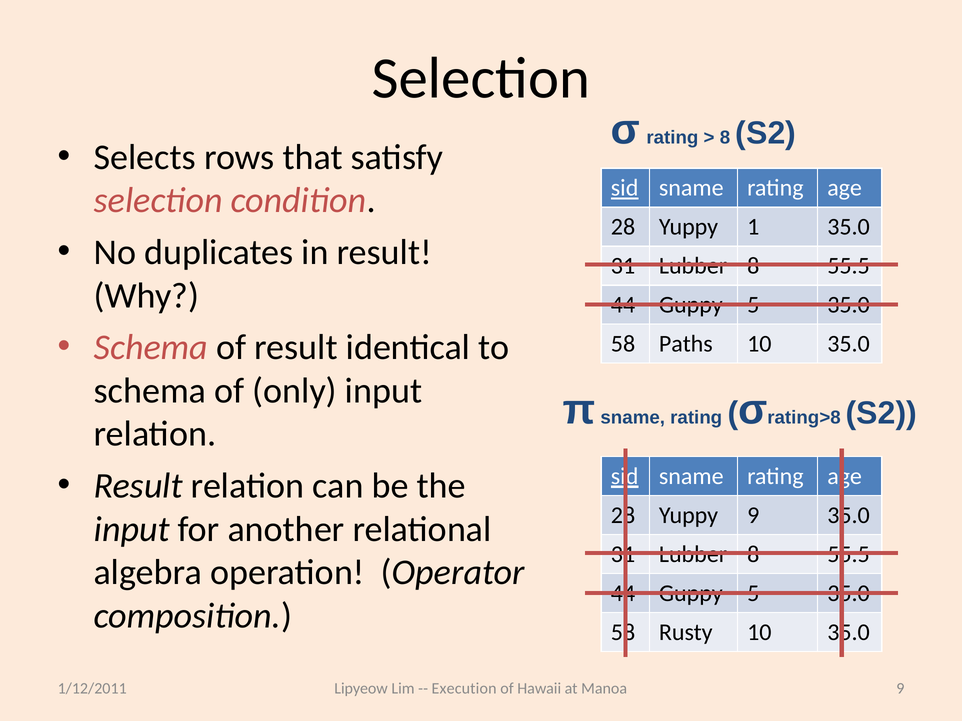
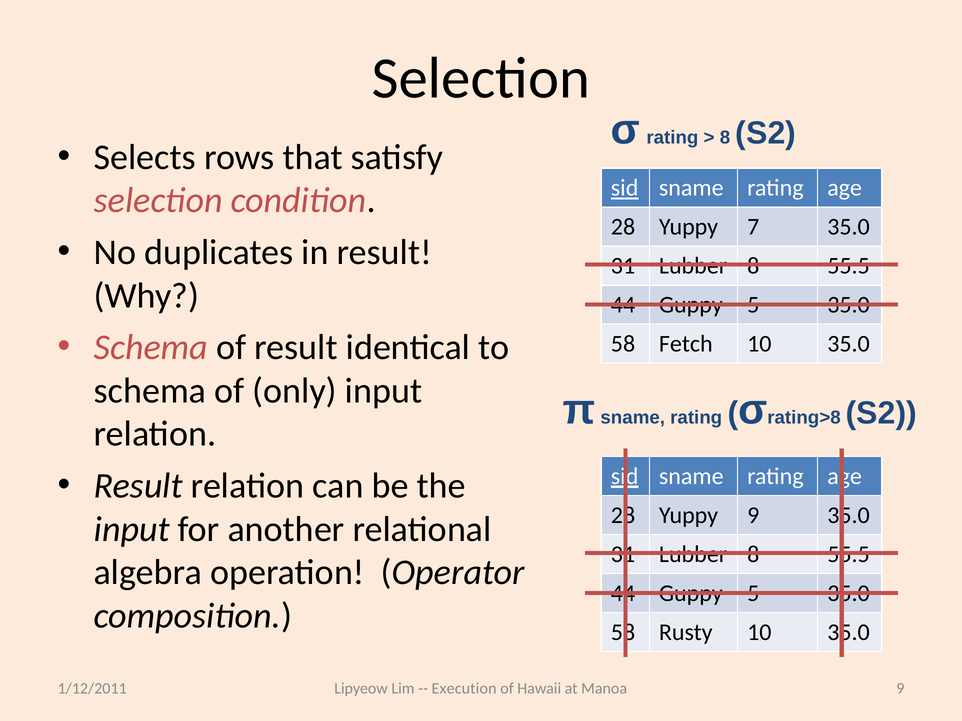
1: 1 -> 7
Paths: Paths -> Fetch
